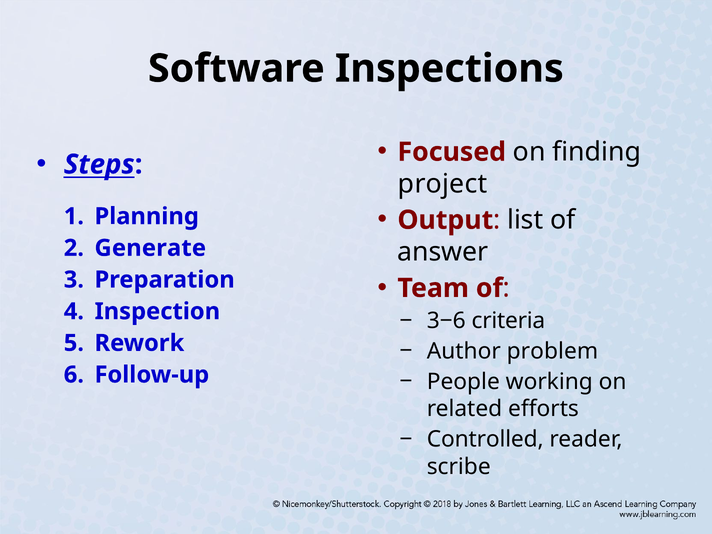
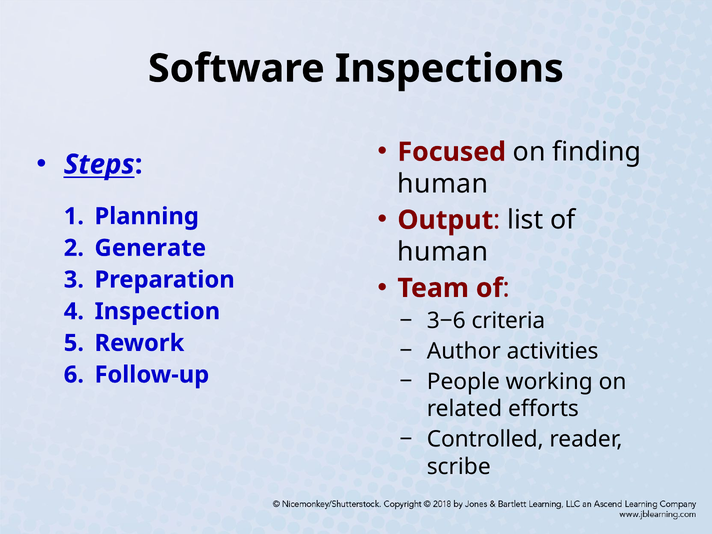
project at (443, 184): project -> human
answer at (443, 252): answer -> human
problem: problem -> activities
